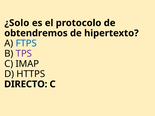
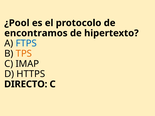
¿Solo: ¿Solo -> ¿Pool
obtendremos: obtendremos -> encontramos
TPS colour: purple -> orange
